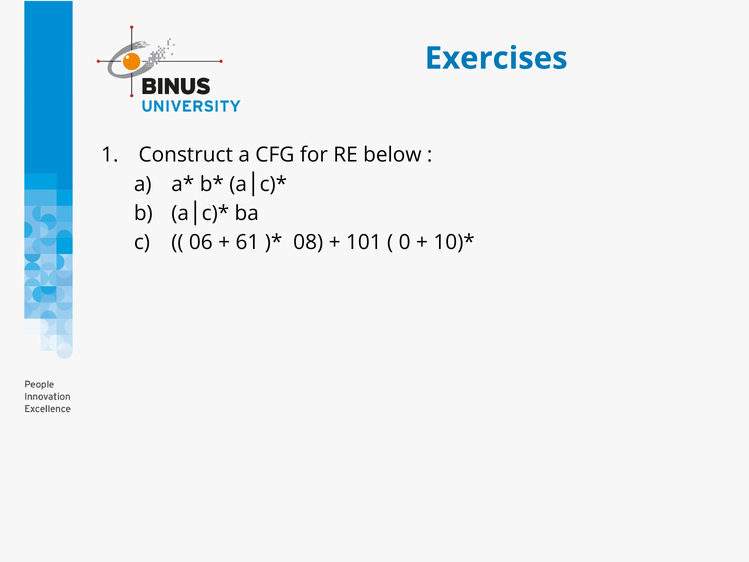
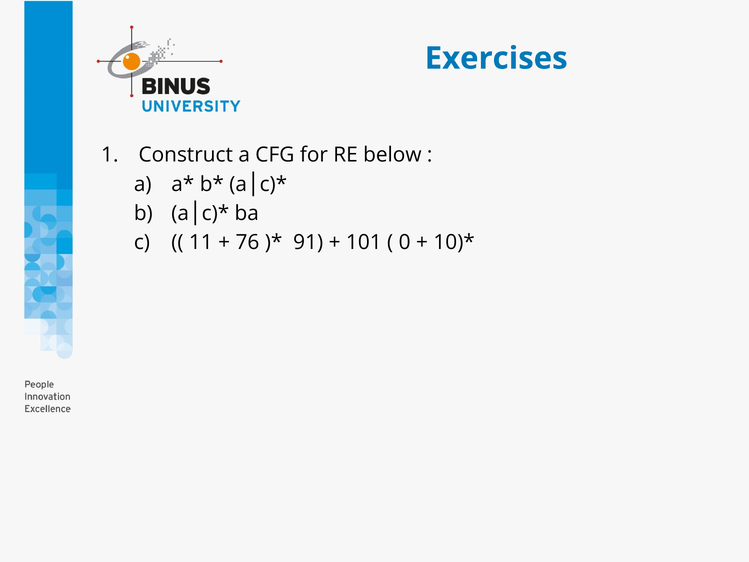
06: 06 -> 11
61: 61 -> 76
08: 08 -> 91
